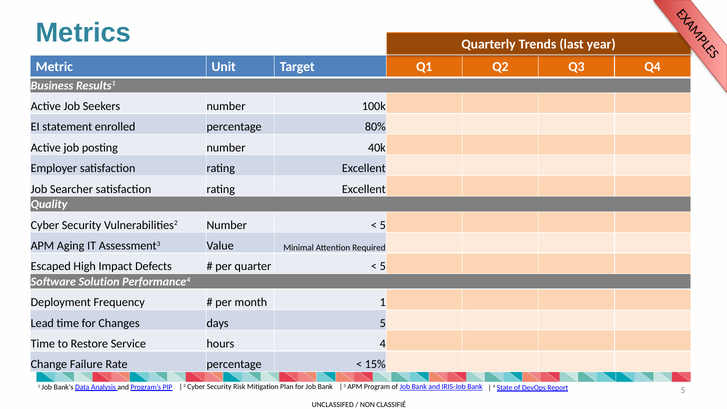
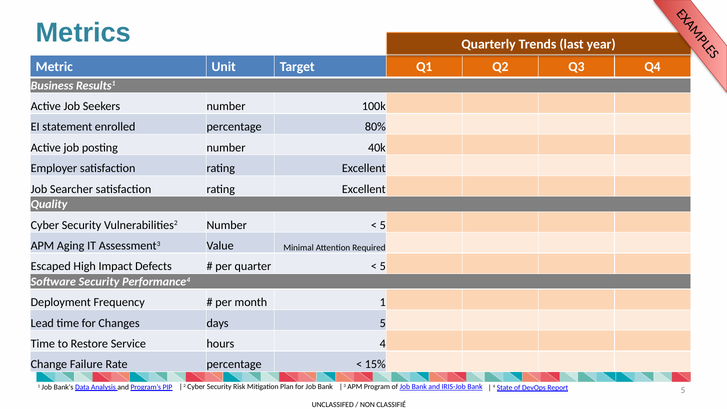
Software Solution: Solution -> Security
